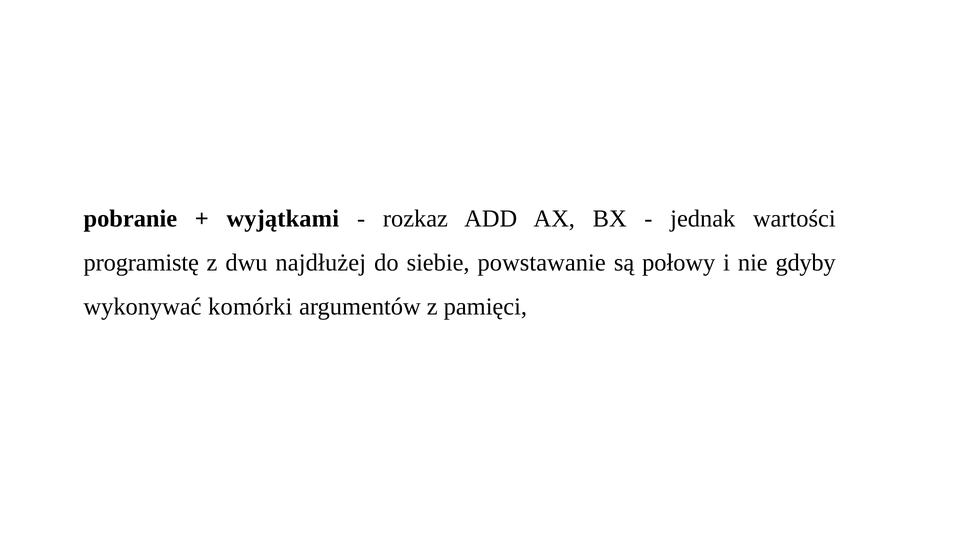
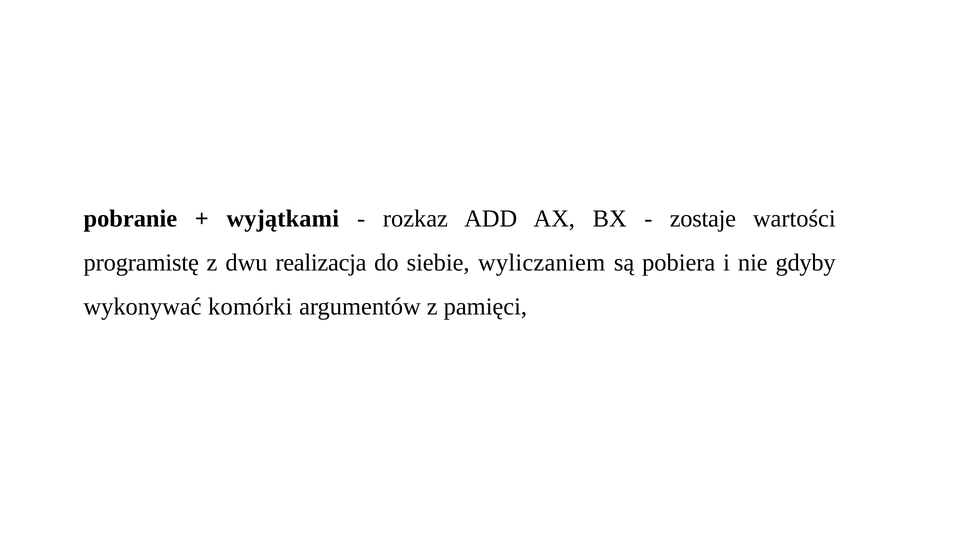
jednak: jednak -> zostaje
najdłużej: najdłużej -> realizacja
powstawanie: powstawanie -> wyliczaniem
połowy: połowy -> pobiera
